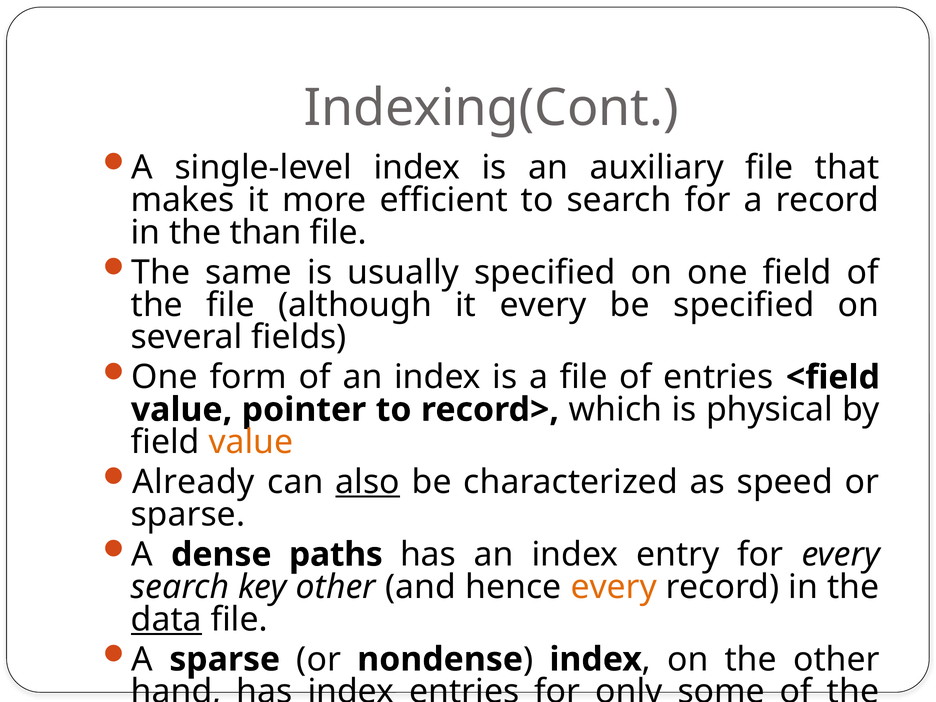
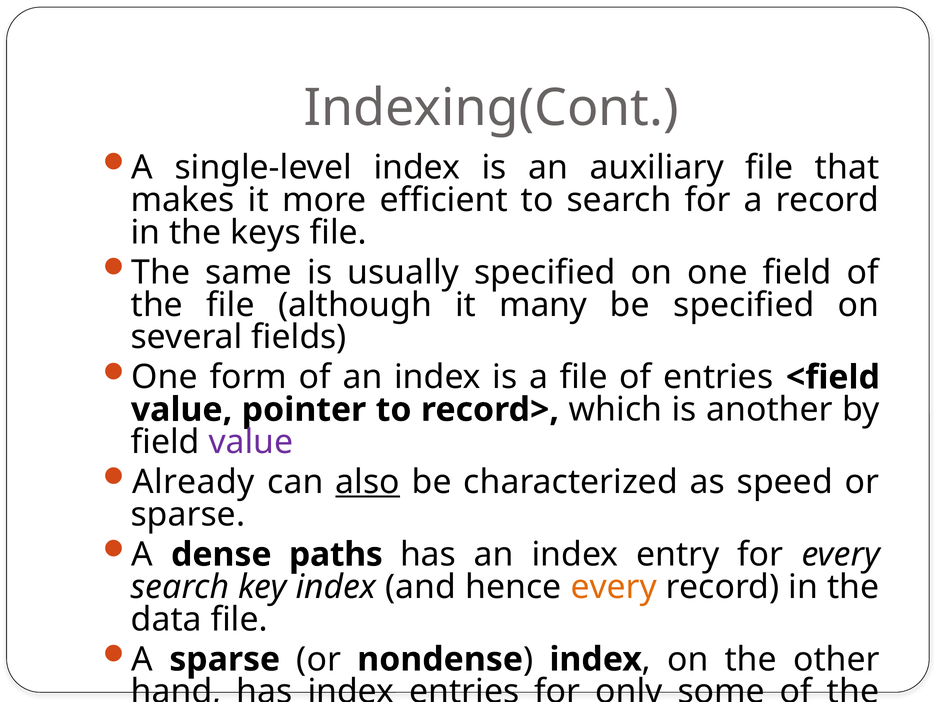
than: than -> keys
it every: every -> many
physical: physical -> another
value at (251, 442) colour: orange -> purple
key other: other -> index
data underline: present -> none
